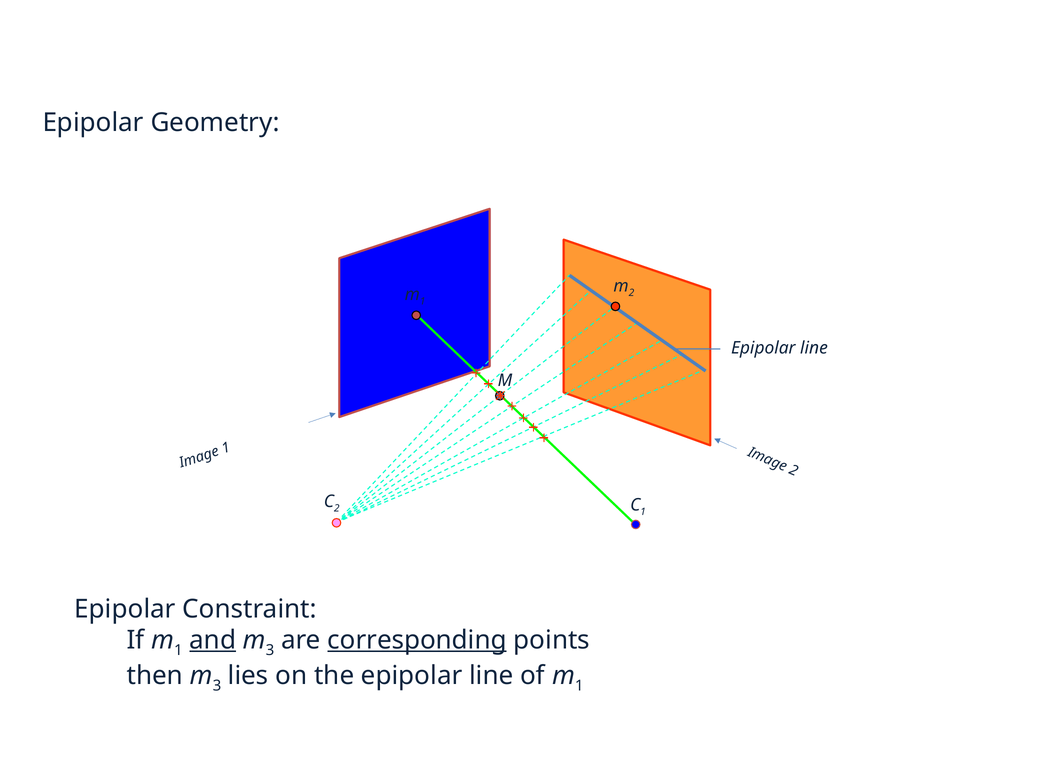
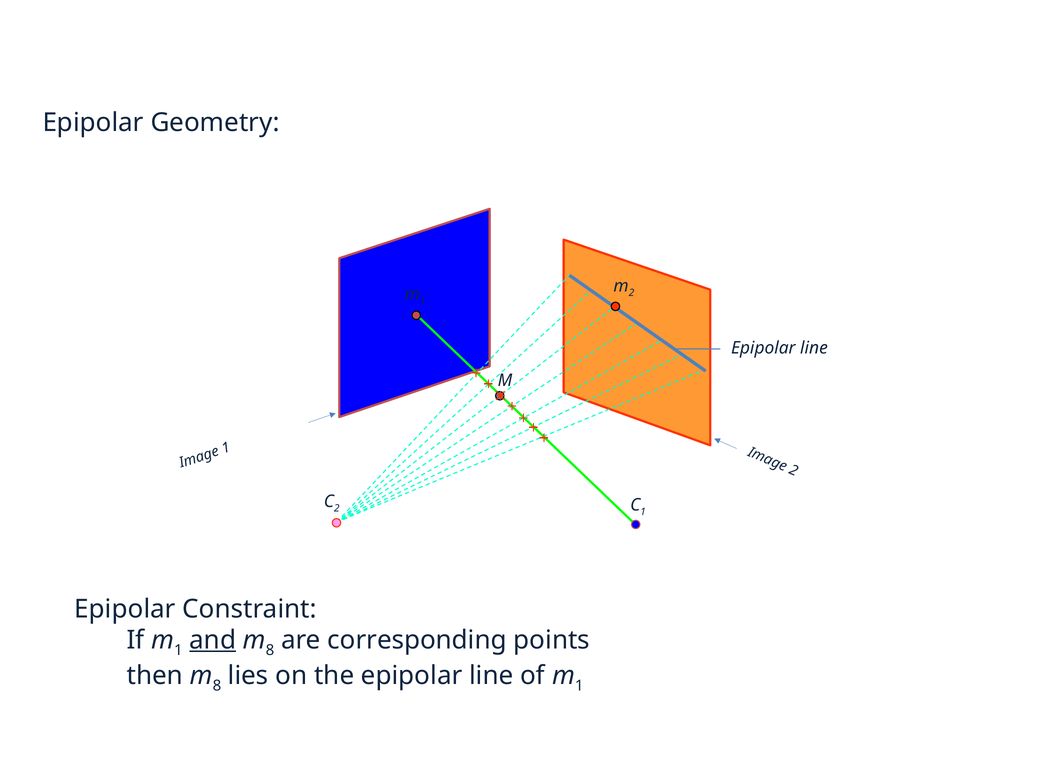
3 at (270, 650): 3 -> 8
corresponding underline: present -> none
then m 3: 3 -> 8
